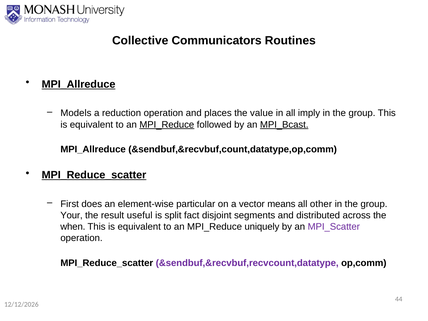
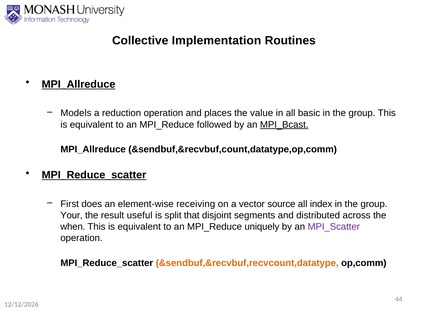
Communicators: Communicators -> Implementation
imply: imply -> basic
MPI_Reduce at (167, 125) underline: present -> none
particular: particular -> receiving
means: means -> source
other: other -> index
fact: fact -> that
&sendbuf,&recvbuf,recvcount,datatype colour: purple -> orange
